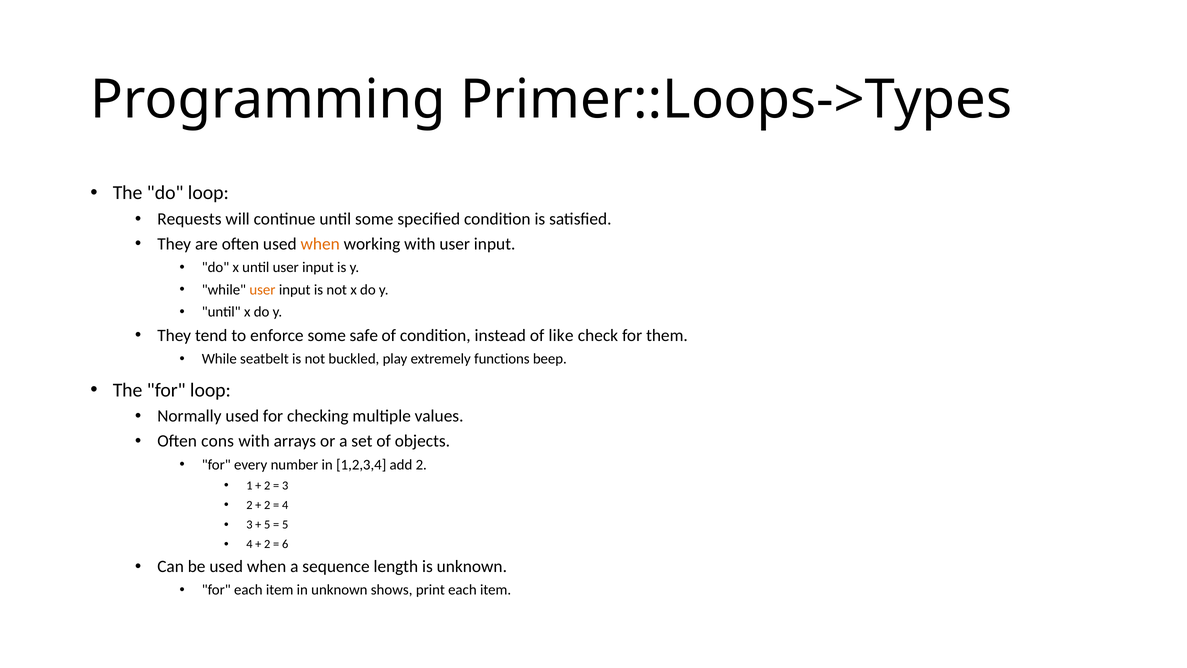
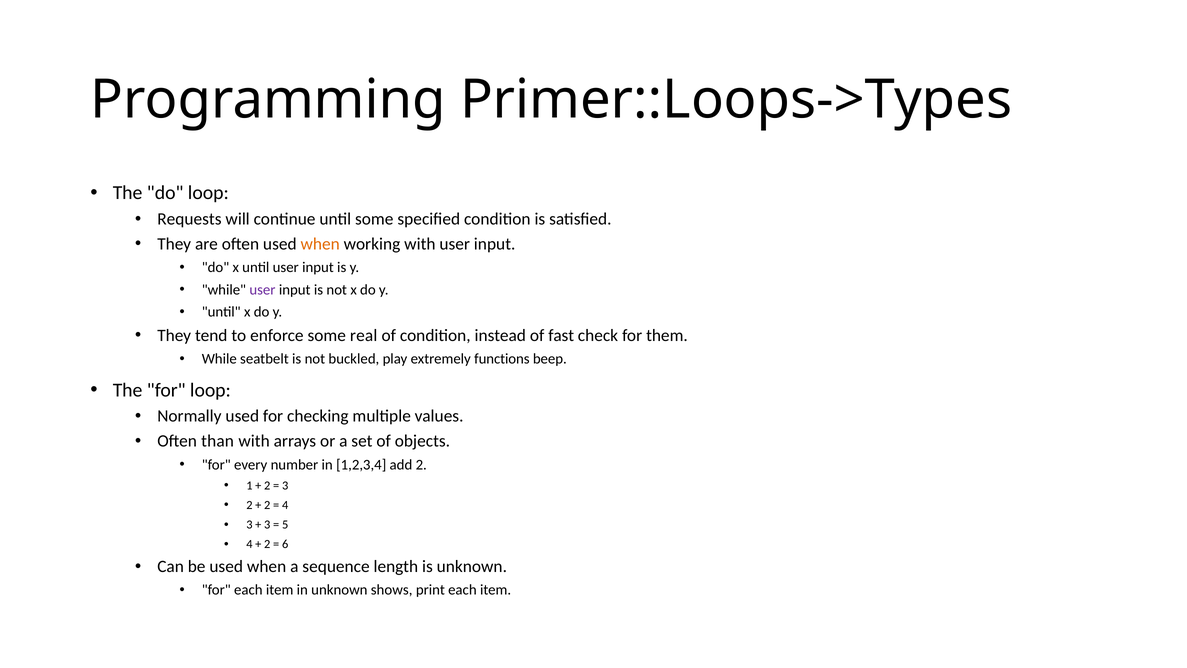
user at (262, 290) colour: orange -> purple
safe: safe -> real
like: like -> fast
cons: cons -> than
5 at (267, 524): 5 -> 3
